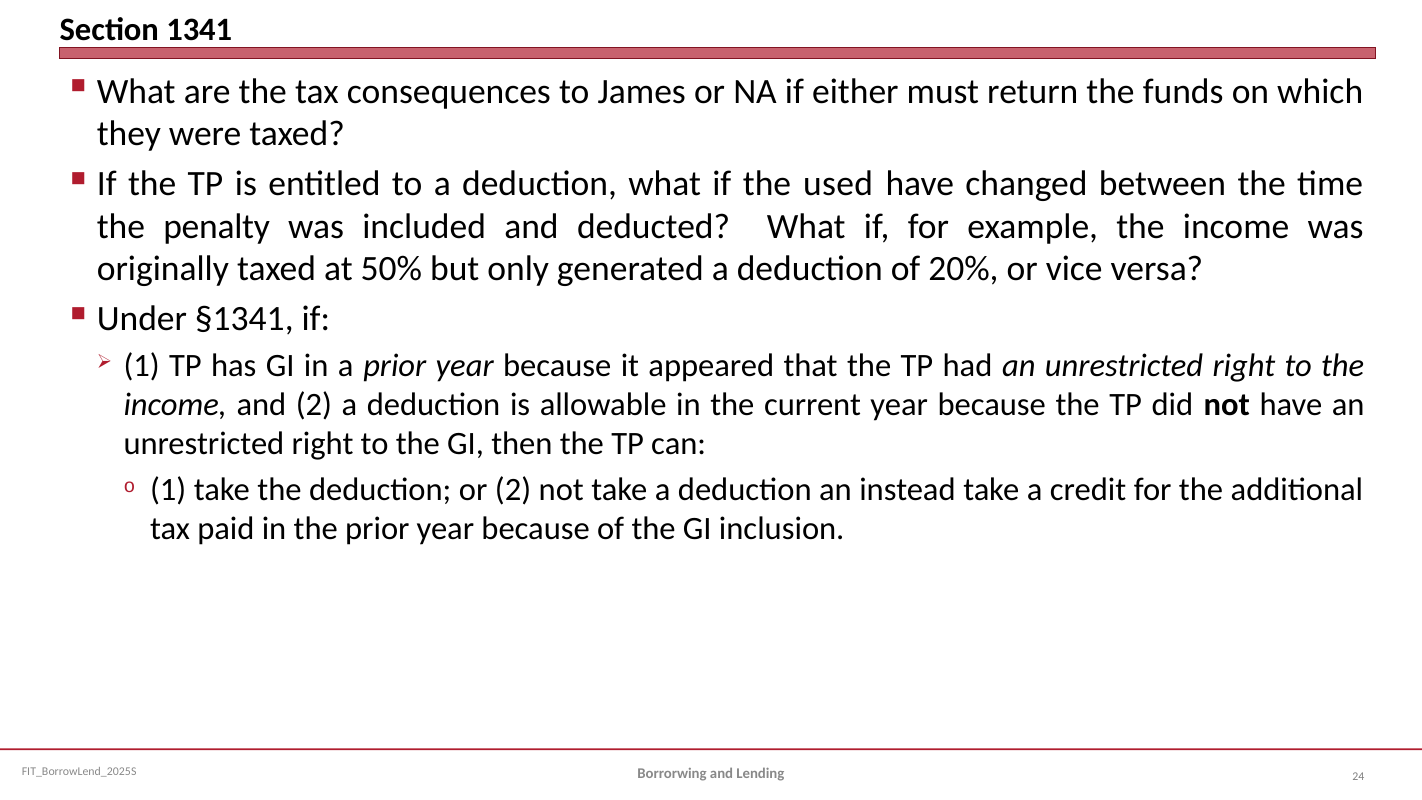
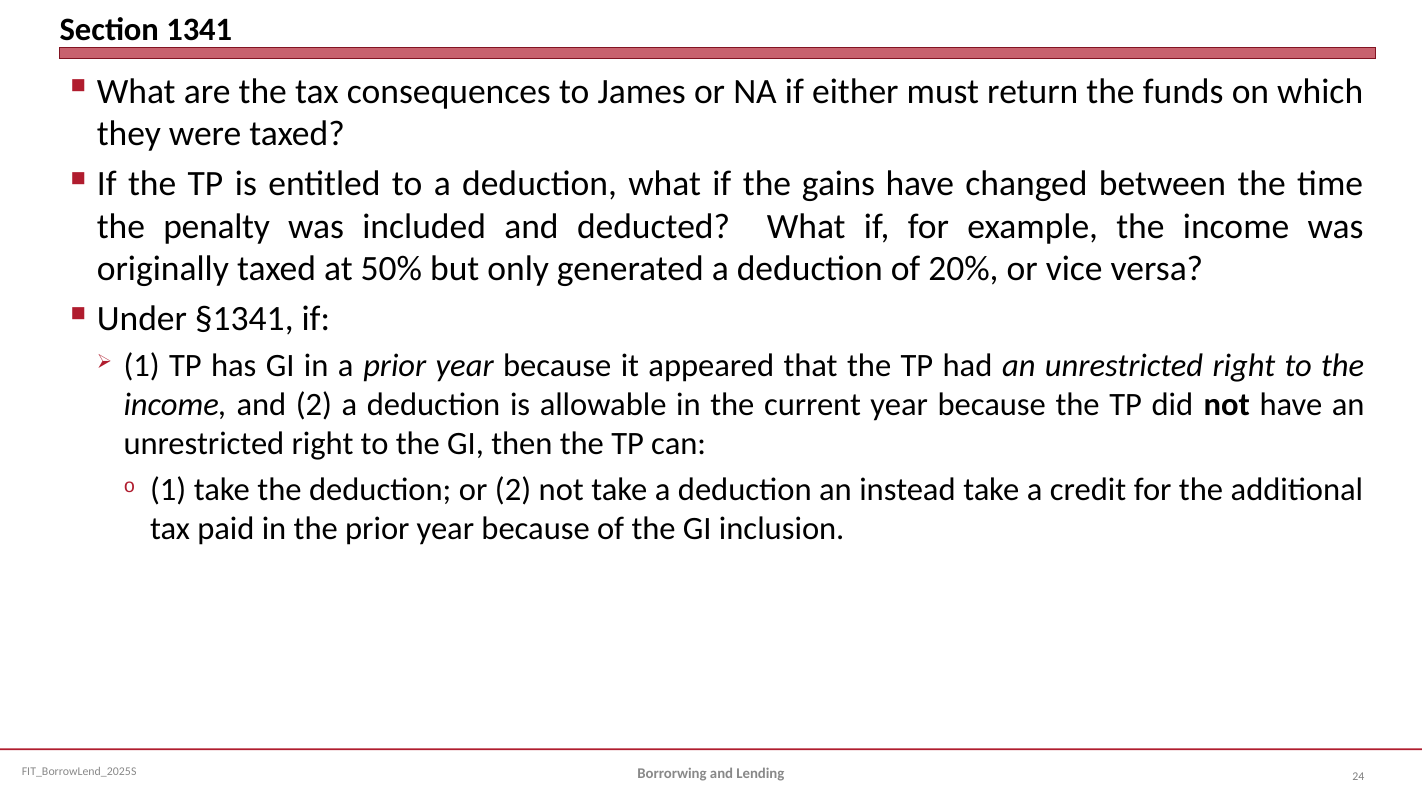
used: used -> gains
